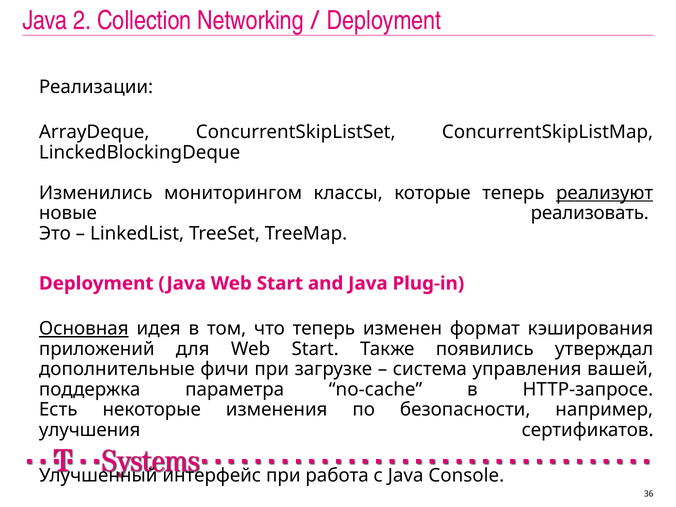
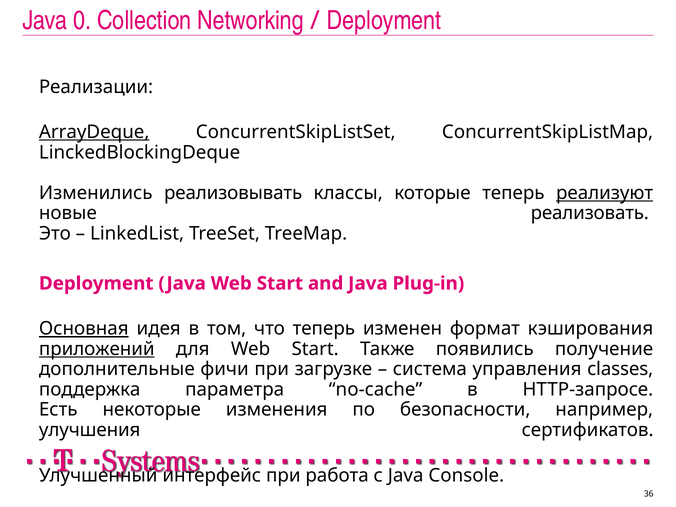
2: 2 -> 0
ArrayDeque underline: none -> present
мониторингом: мониторингом -> реализовывать
приложений underline: none -> present
утверждал: утверждал -> получение
вашей: вашей -> classes
